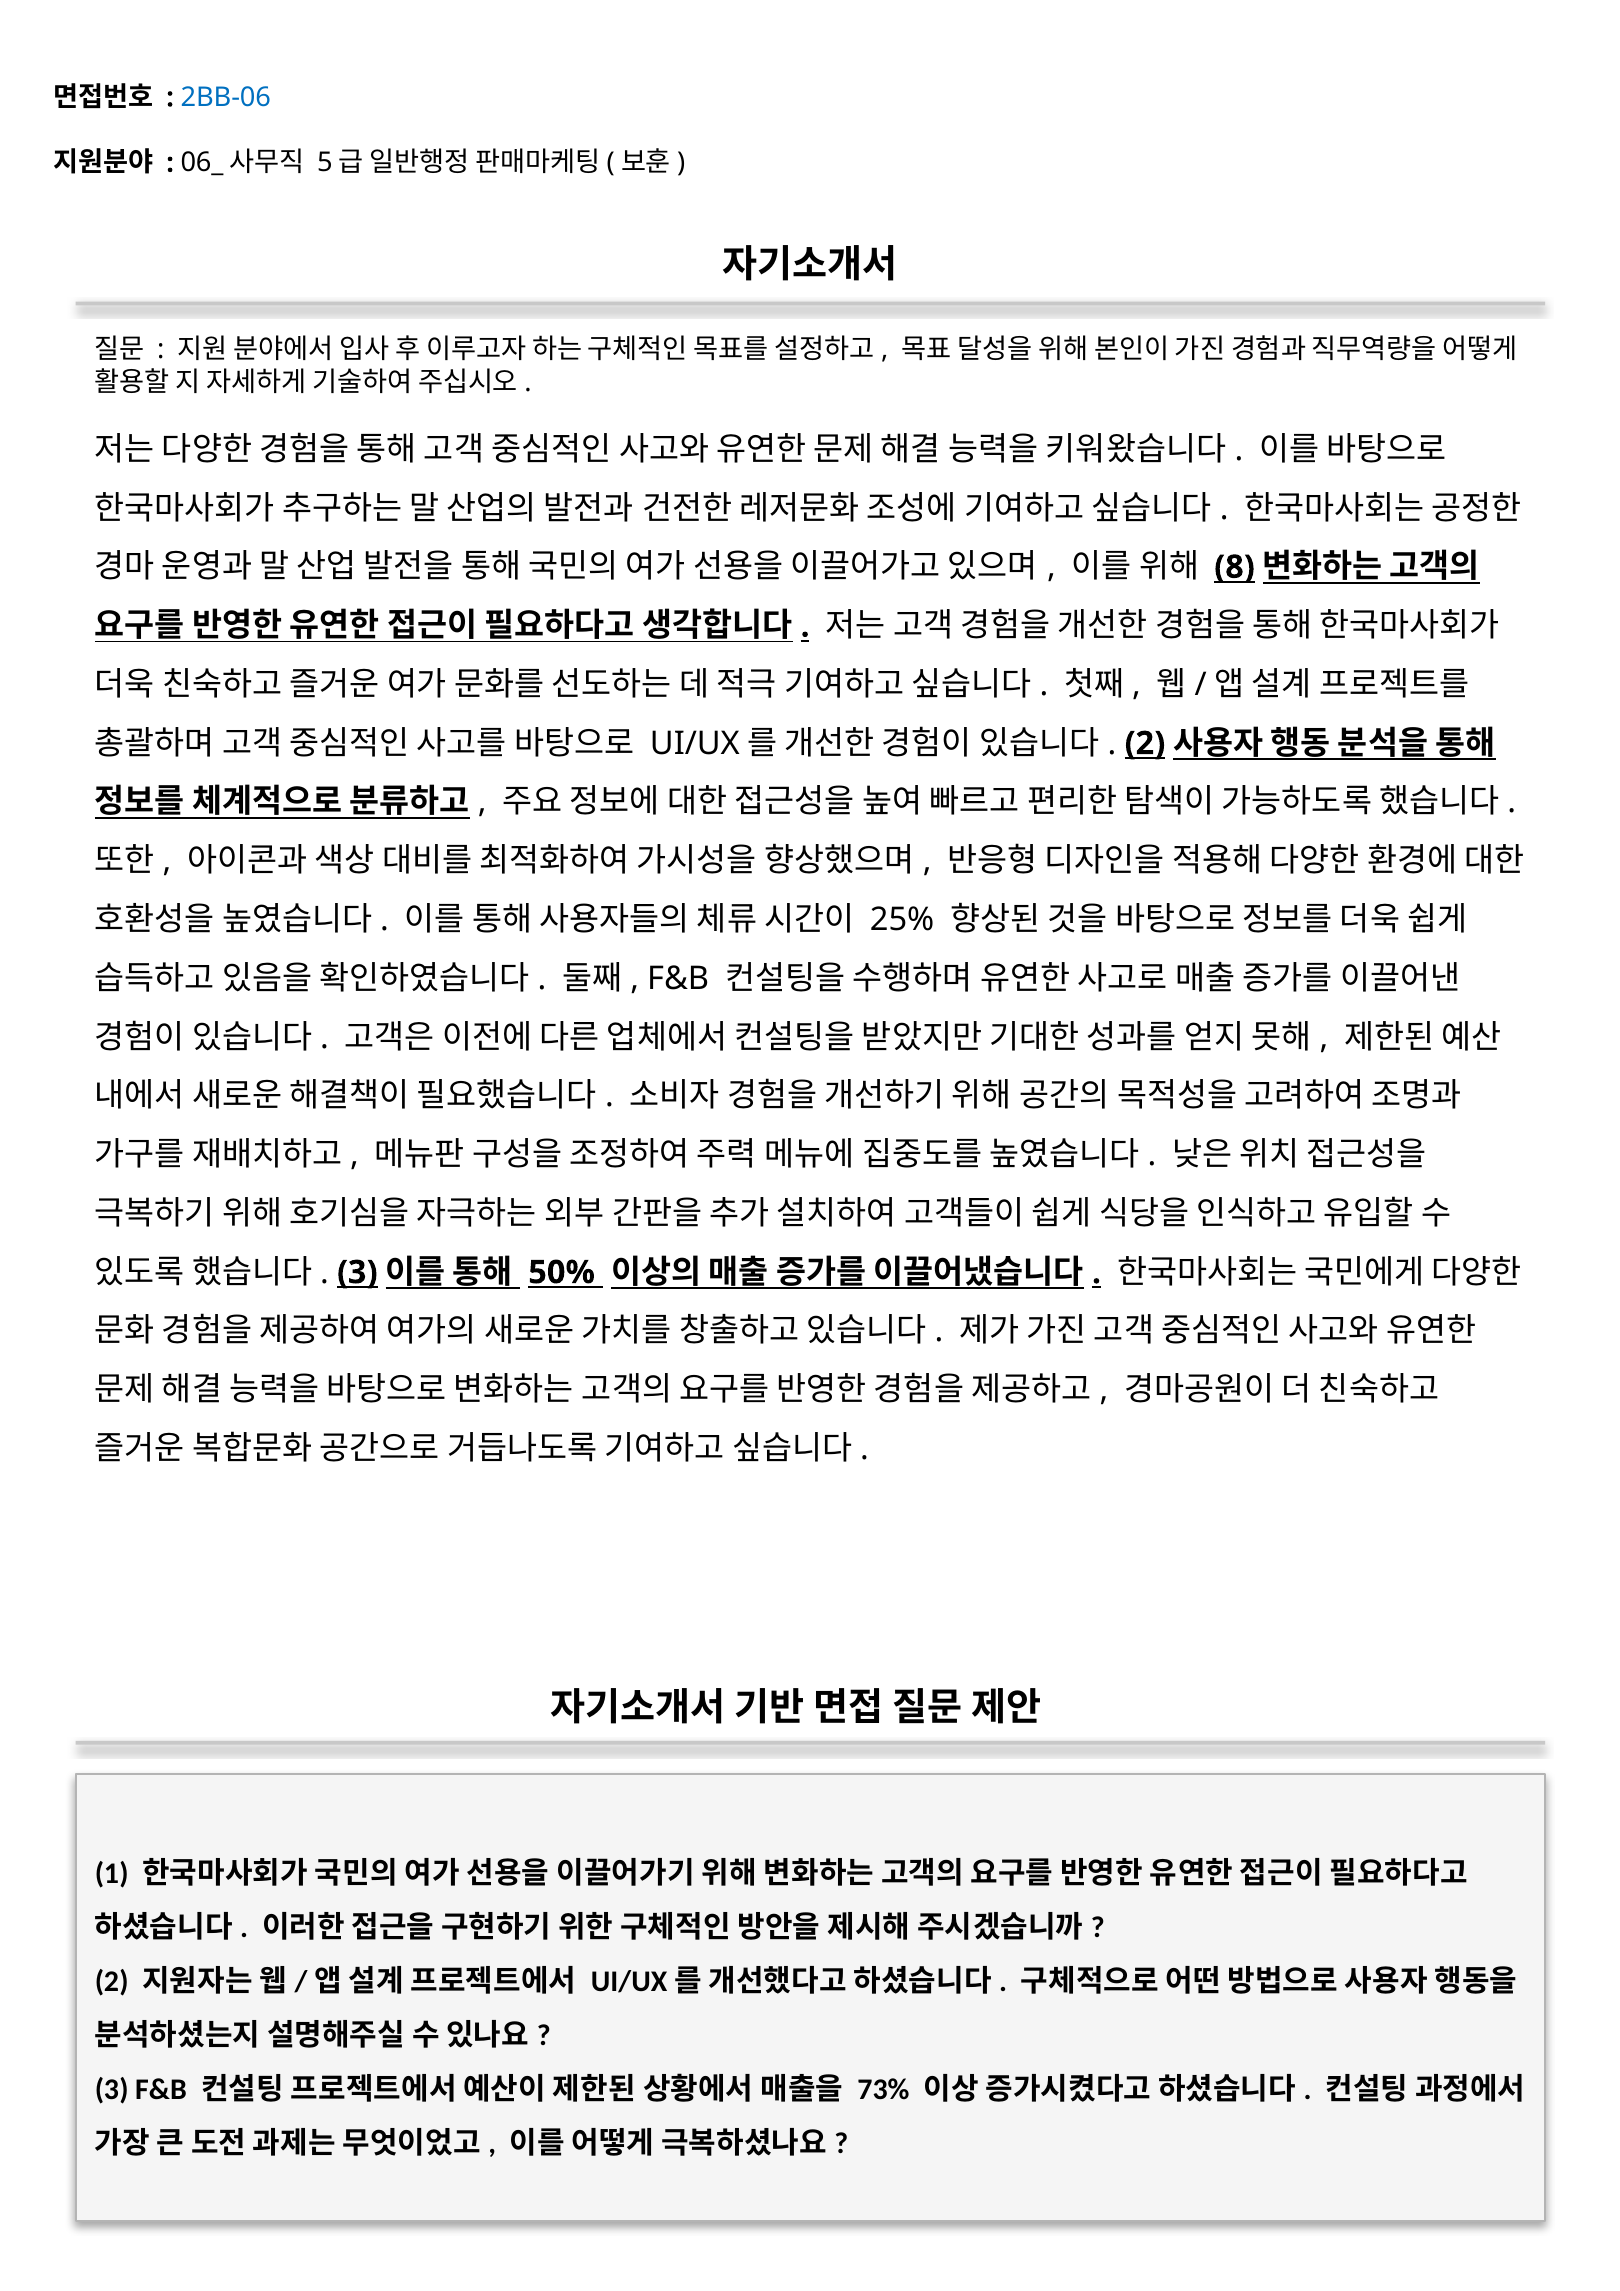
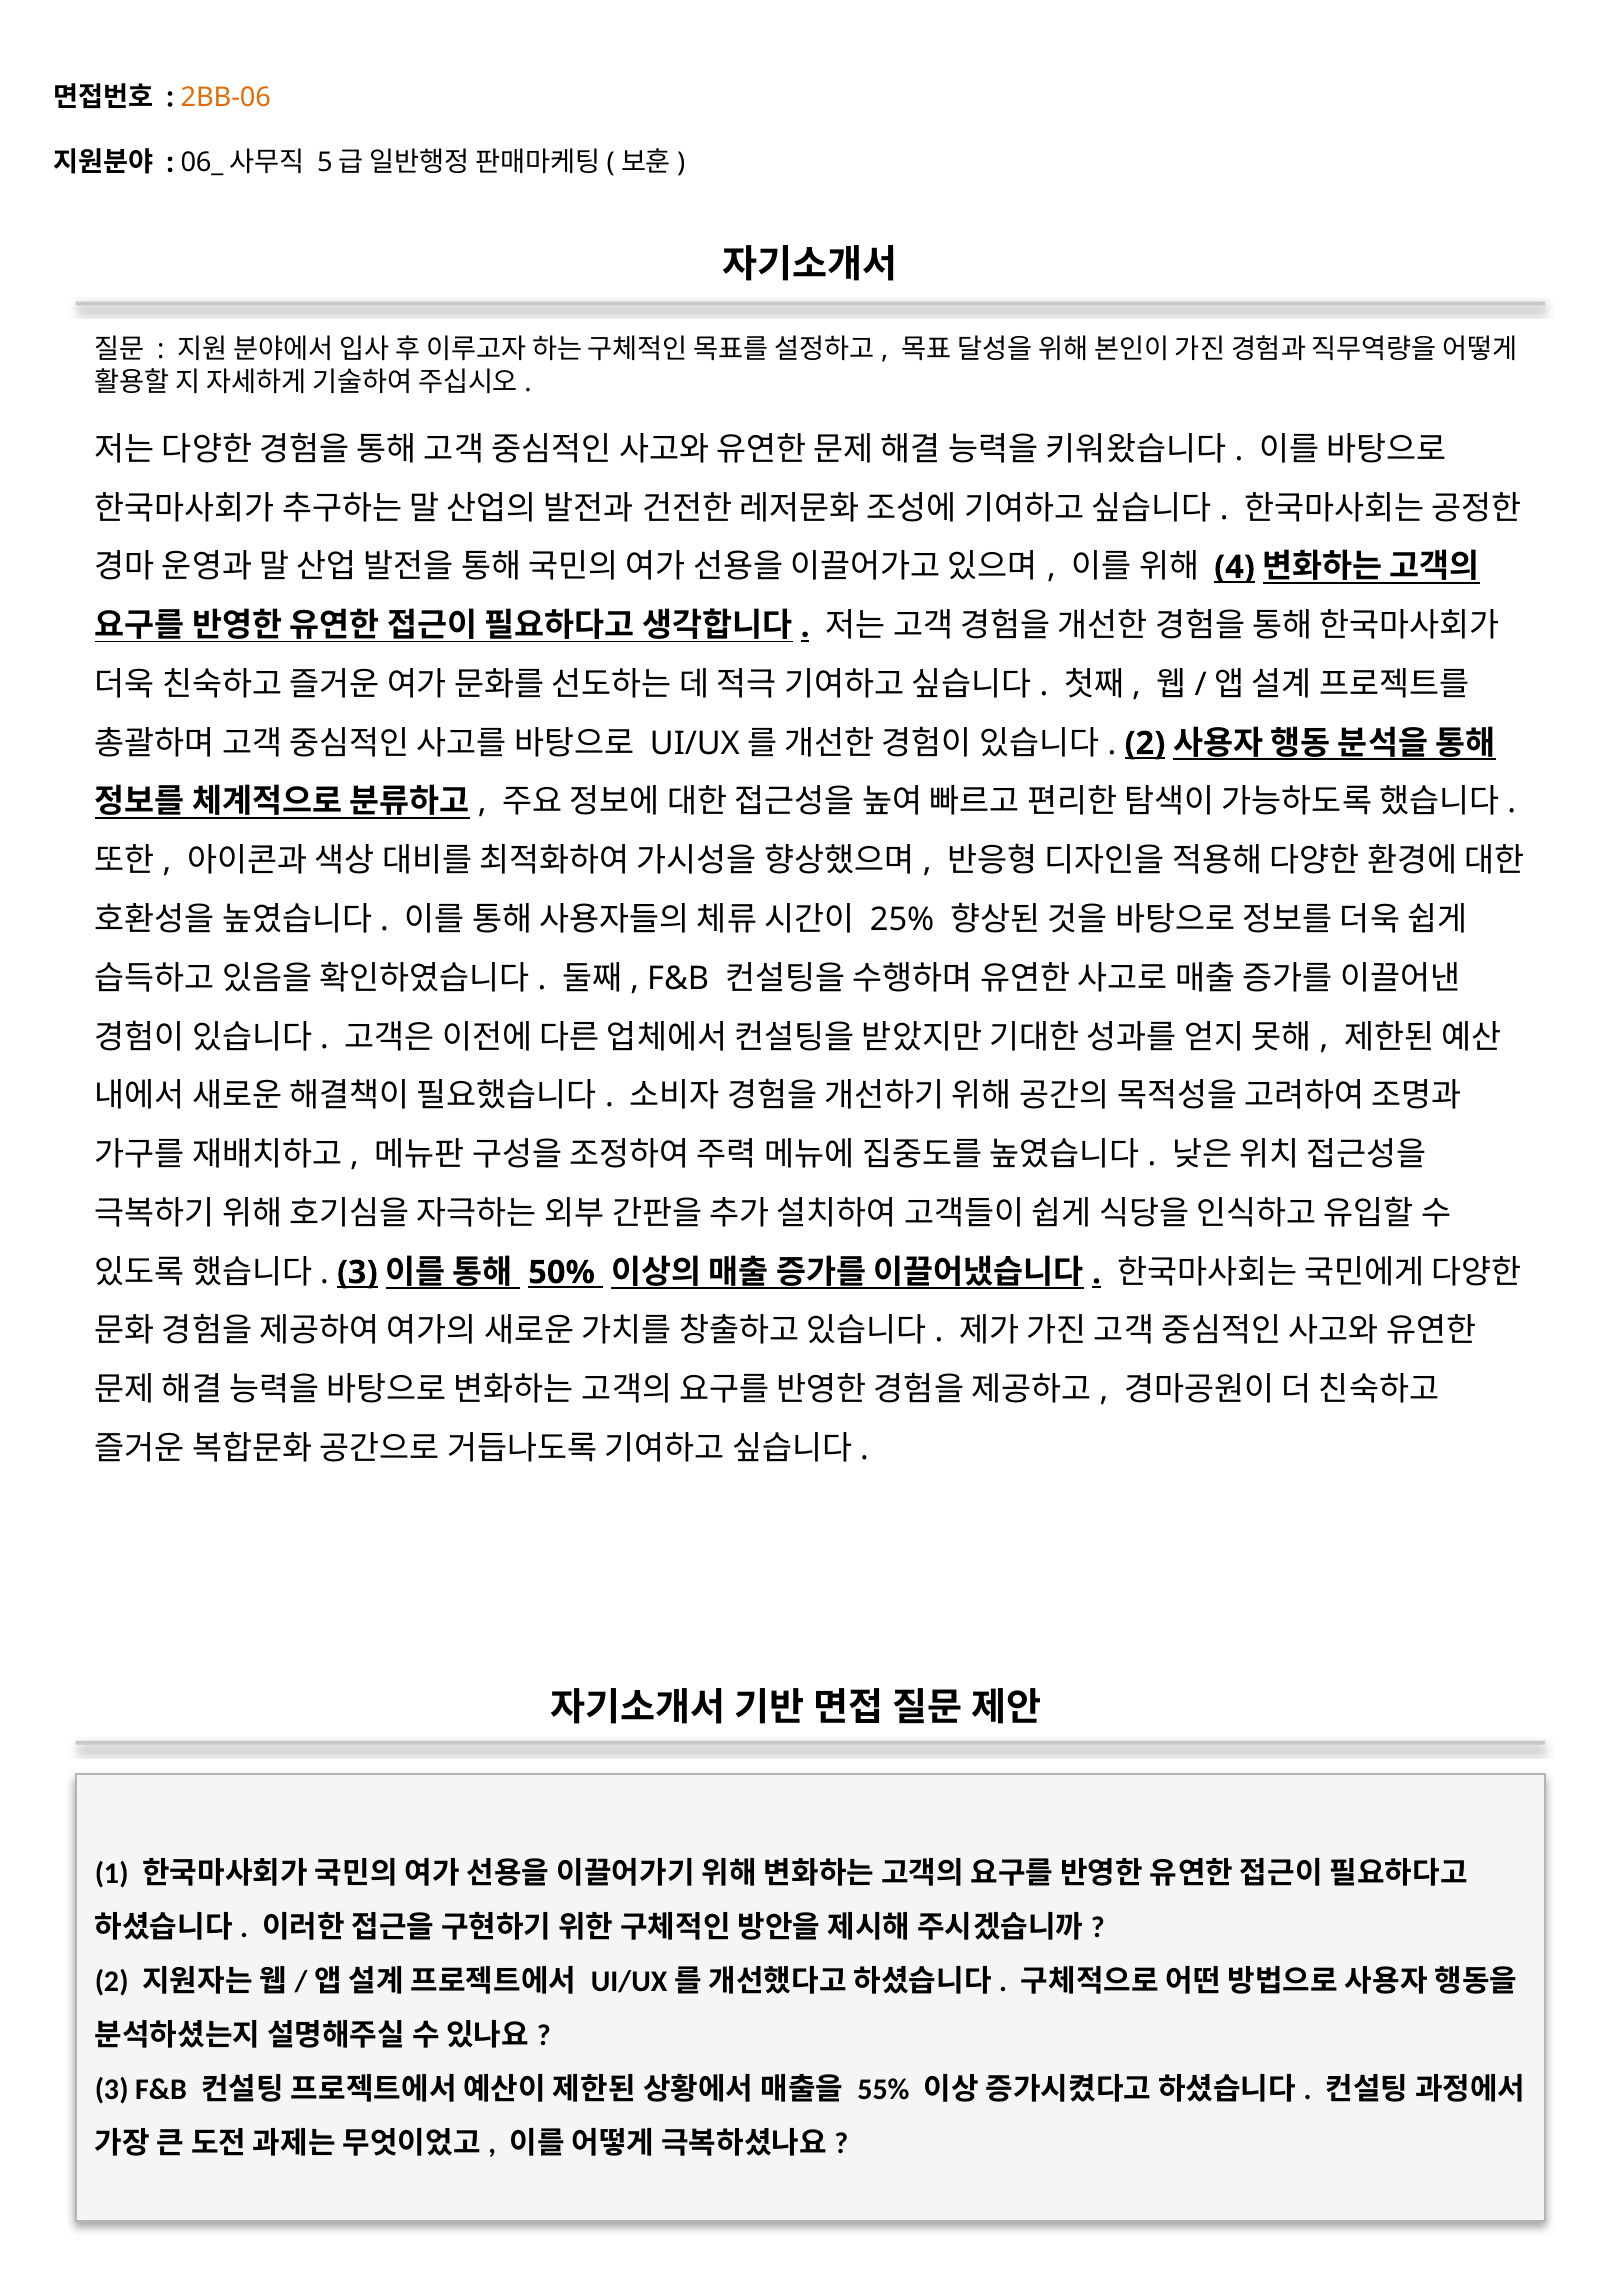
2BB-06 colour: blue -> orange
8: 8 -> 4
73%: 73% -> 55%
